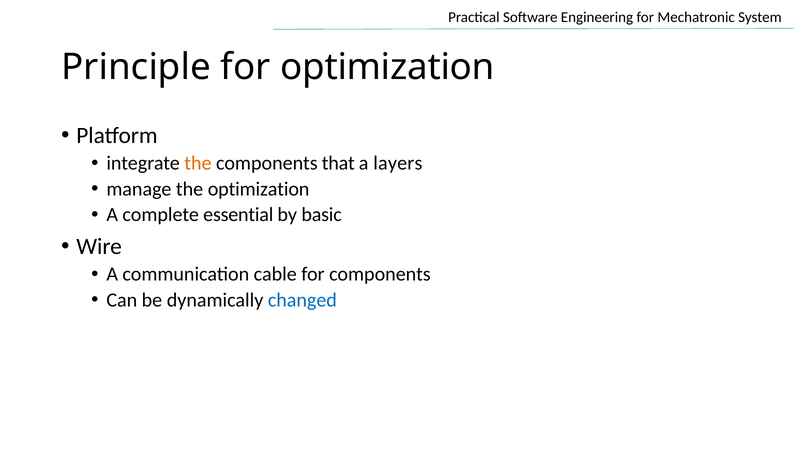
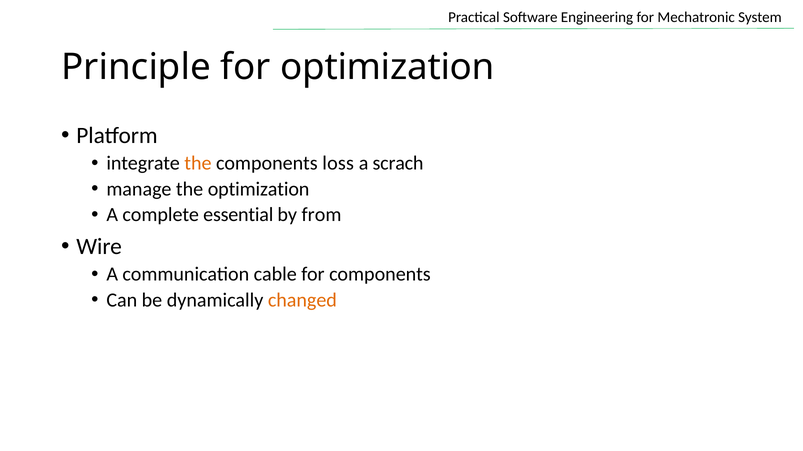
that: that -> loss
layers: layers -> scrach
basic: basic -> from
changed colour: blue -> orange
